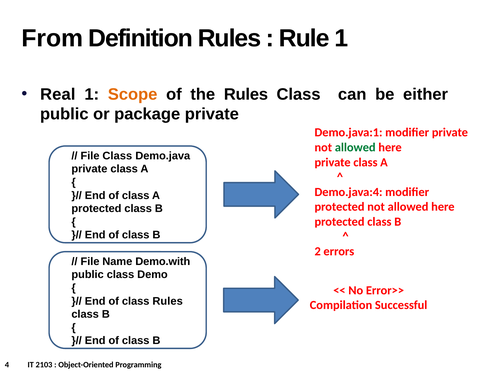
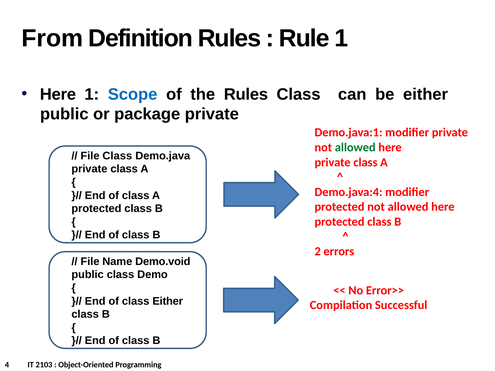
Real at (58, 94): Real -> Here
Scope colour: orange -> blue
Demo.with: Demo.with -> Demo.void
class Rules: Rules -> Either
